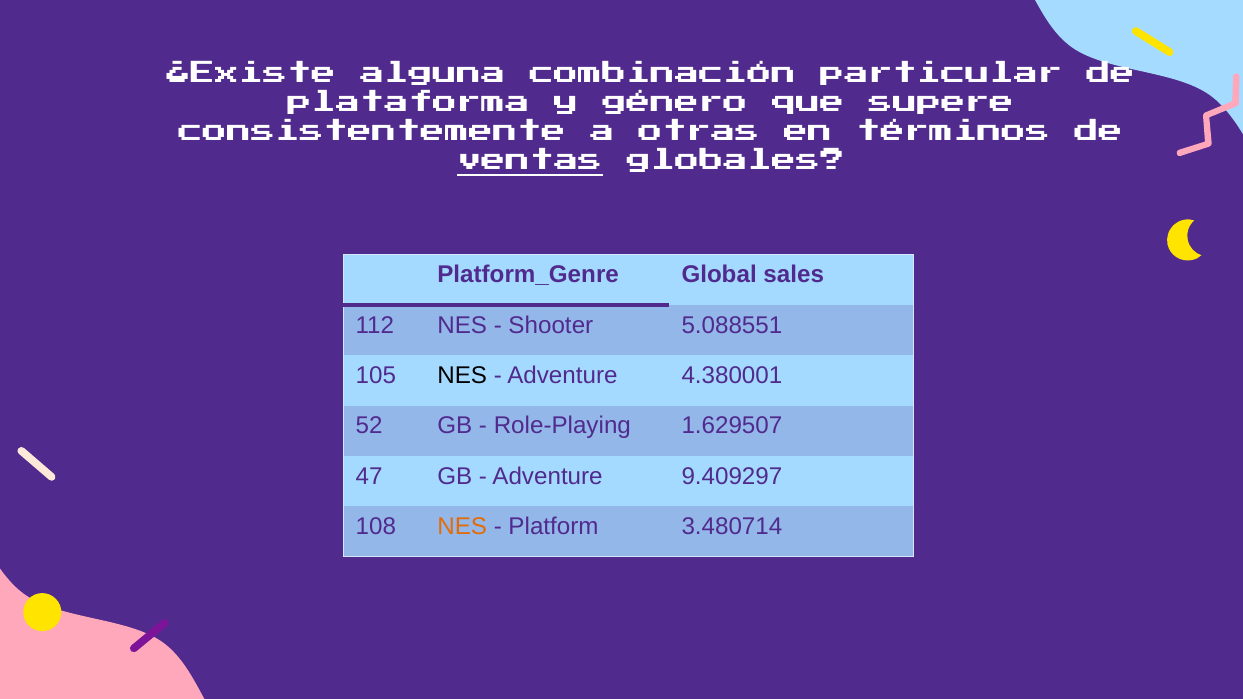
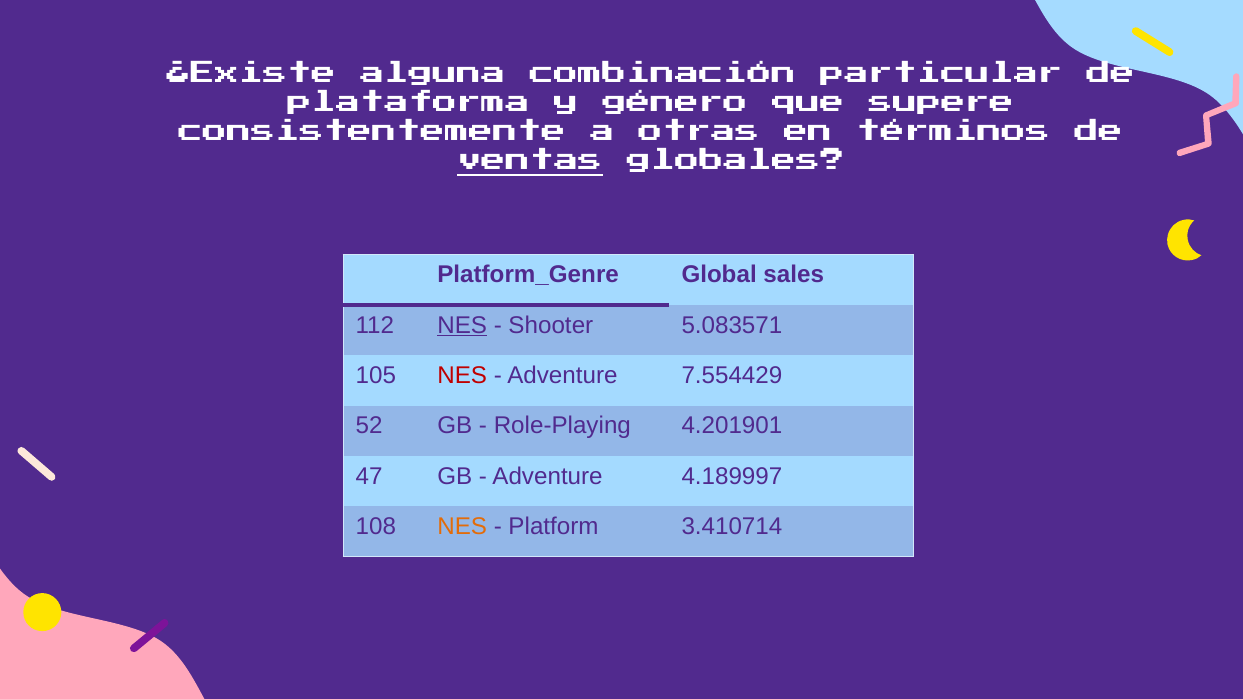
NES at (462, 325) underline: none -> present
5.088551: 5.088551 -> 5.083571
NES at (462, 376) colour: black -> red
4.380001: 4.380001 -> 7.554429
1.629507: 1.629507 -> 4.201901
9.409297: 9.409297 -> 4.189997
3.480714: 3.480714 -> 3.410714
